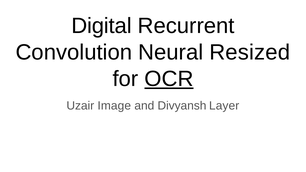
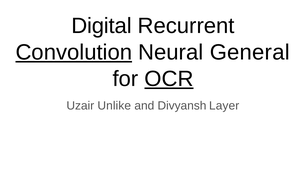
Convolution underline: none -> present
Resized: Resized -> General
Image: Image -> Unlike
